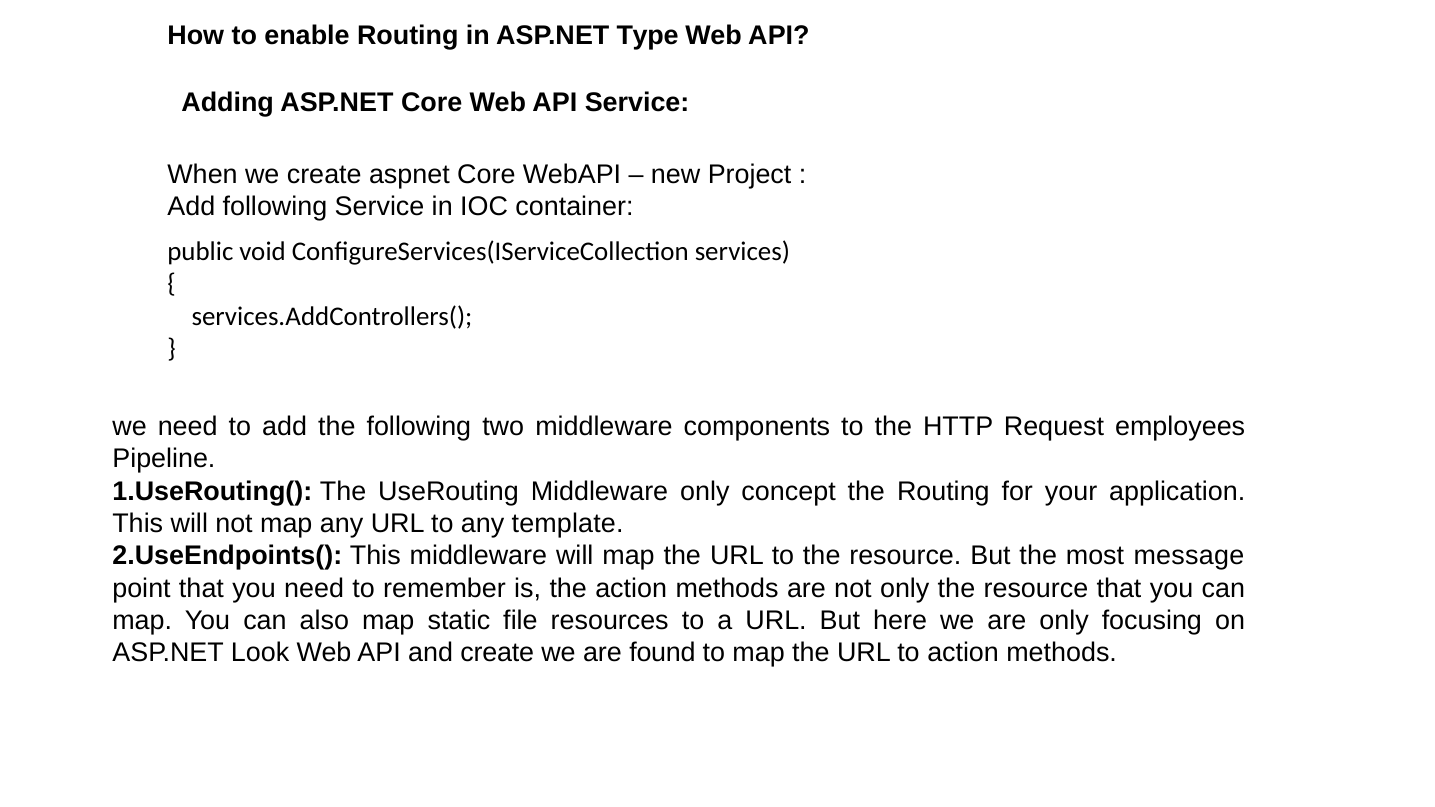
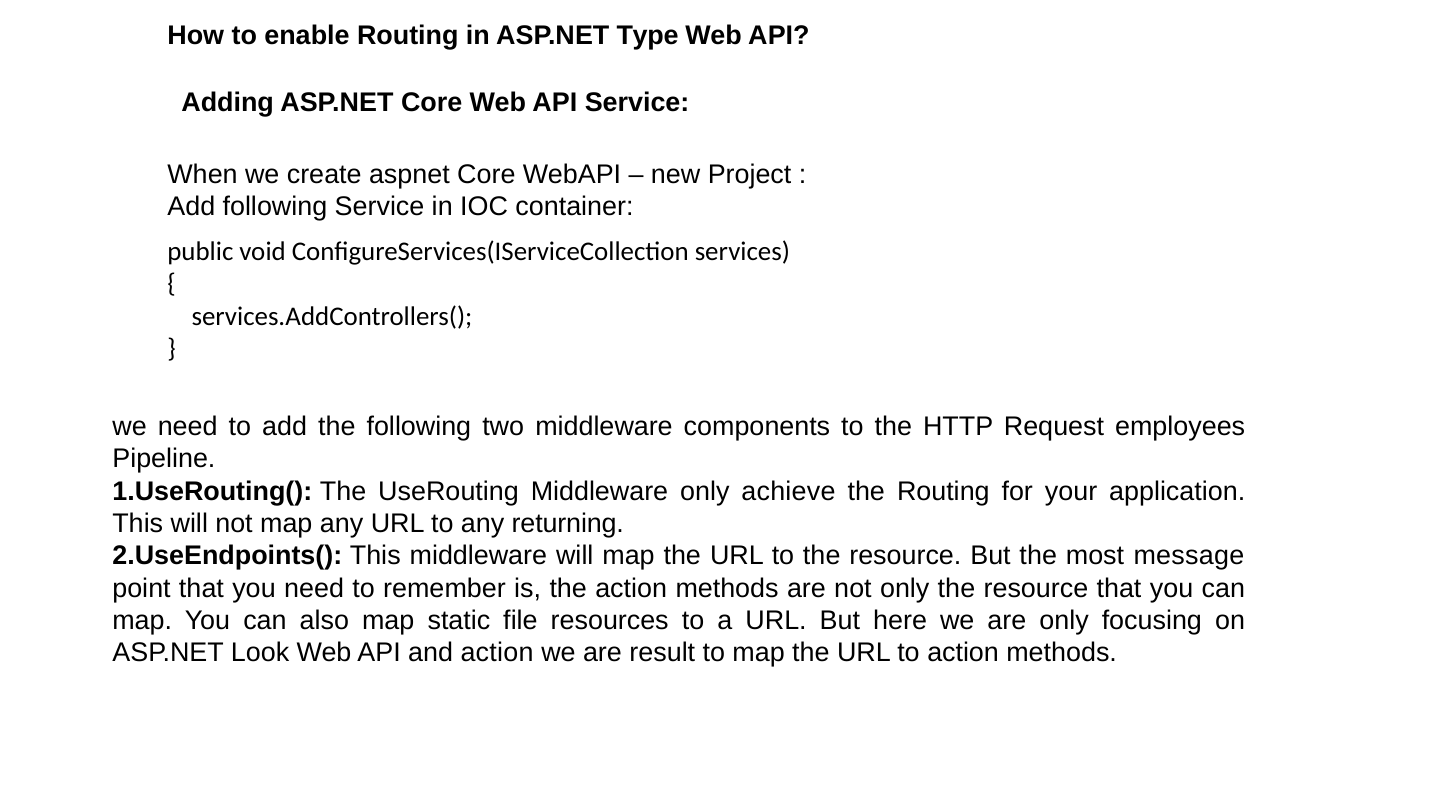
concept: concept -> achieve
template: template -> returning
and create: create -> action
found: found -> result
